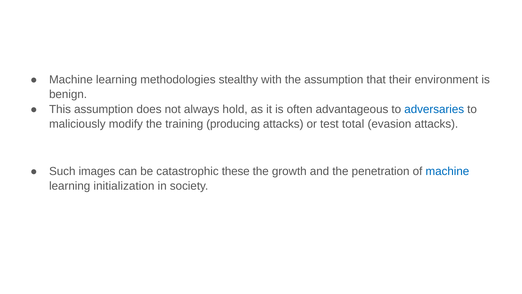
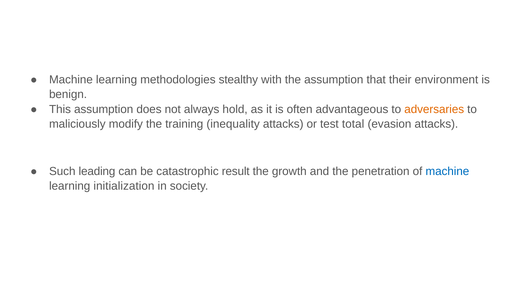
adversaries colour: blue -> orange
producing: producing -> inequality
images: images -> leading
these: these -> result
